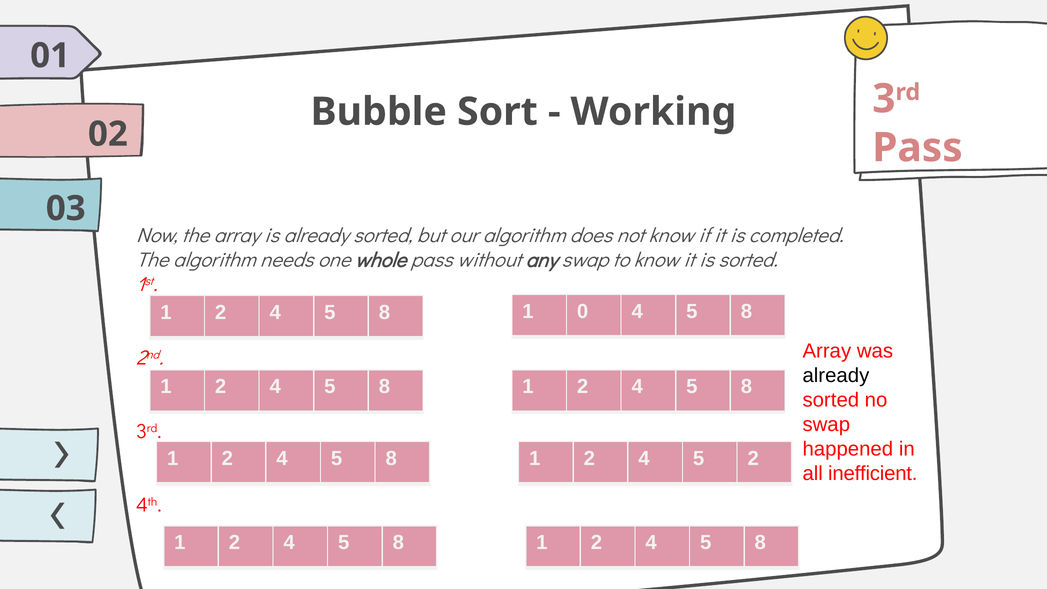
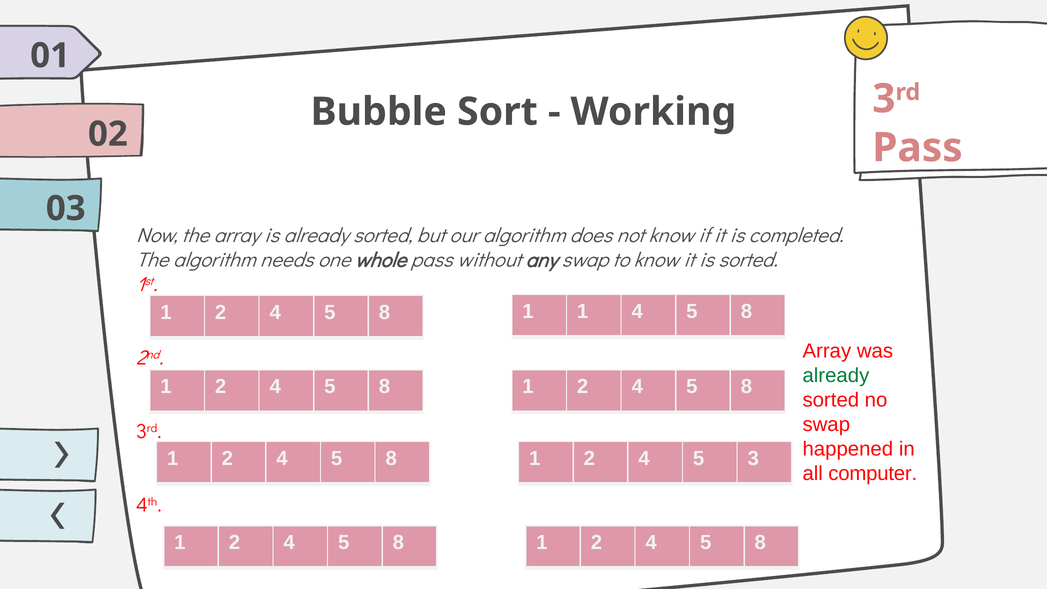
1 0: 0 -> 1
already at (836, 376) colour: black -> green
5 2: 2 -> 3
inefficient: inefficient -> computer
